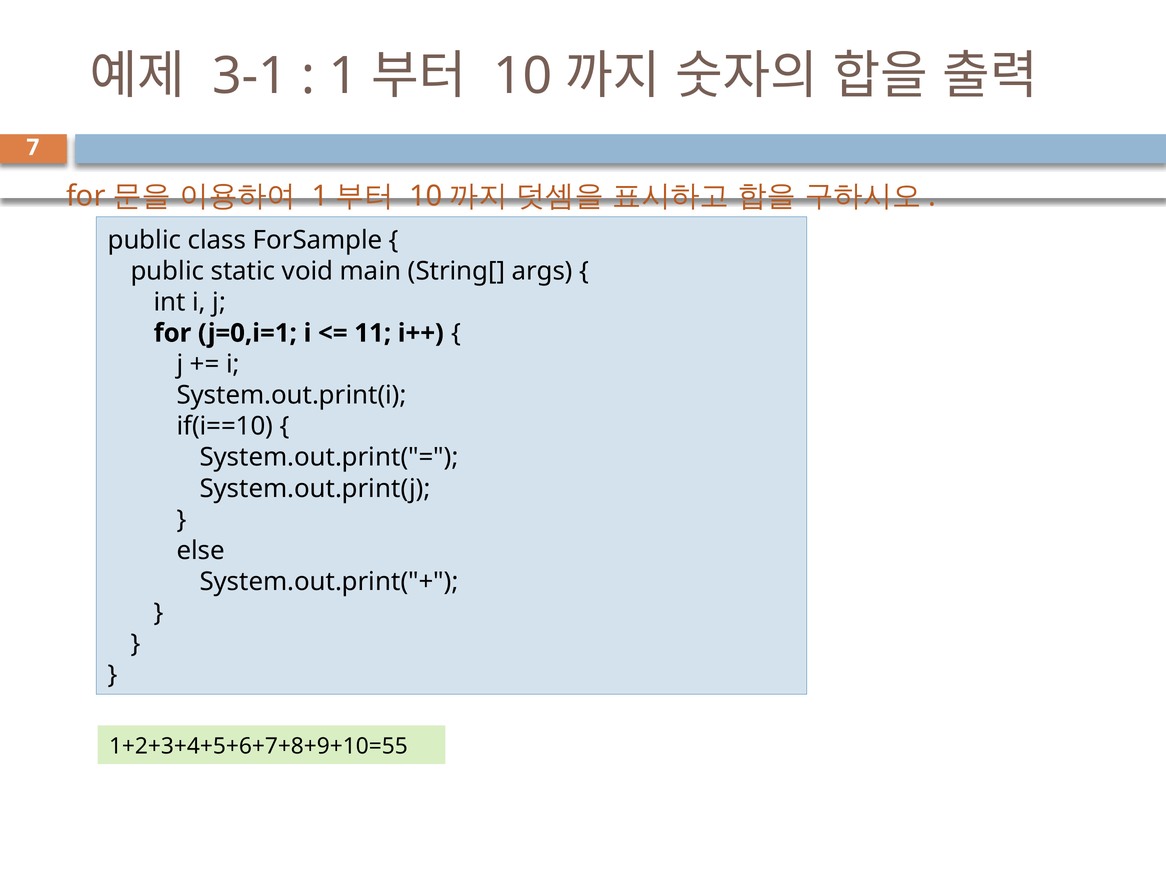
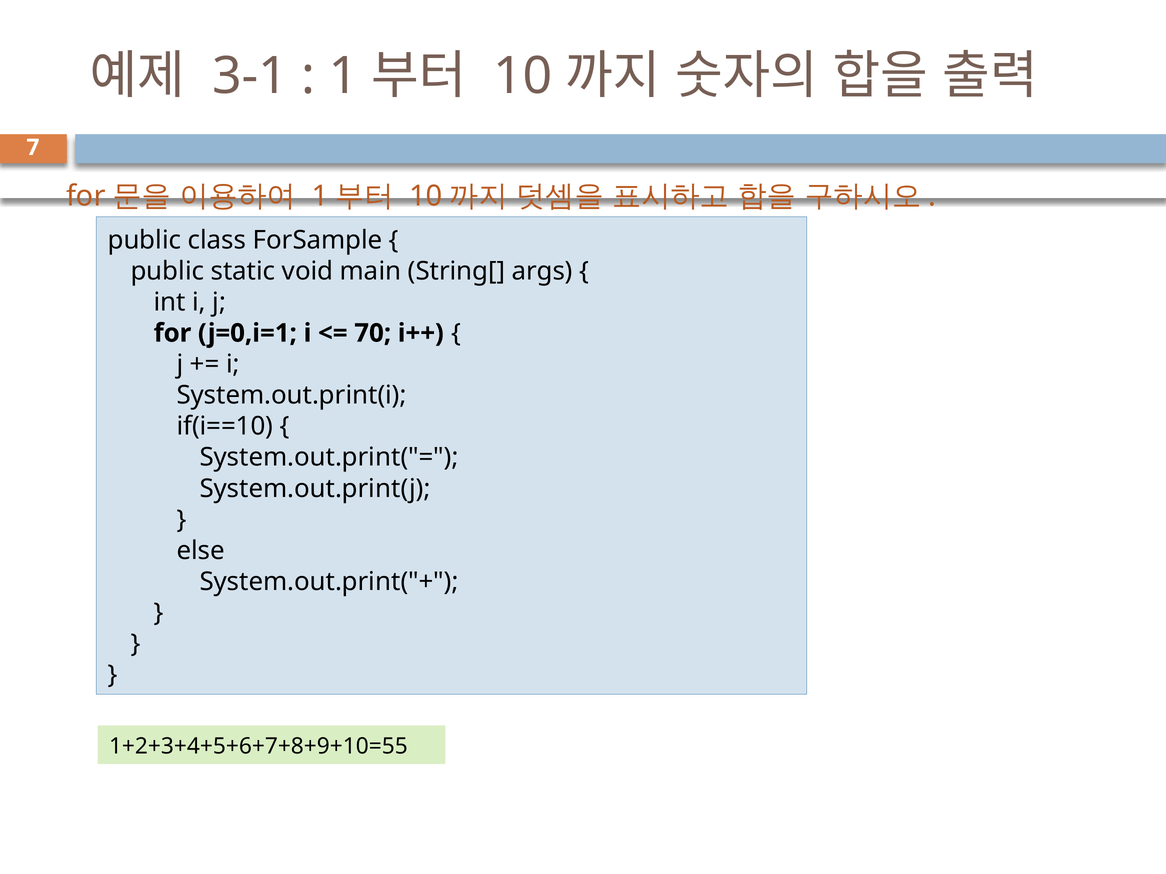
11: 11 -> 70
